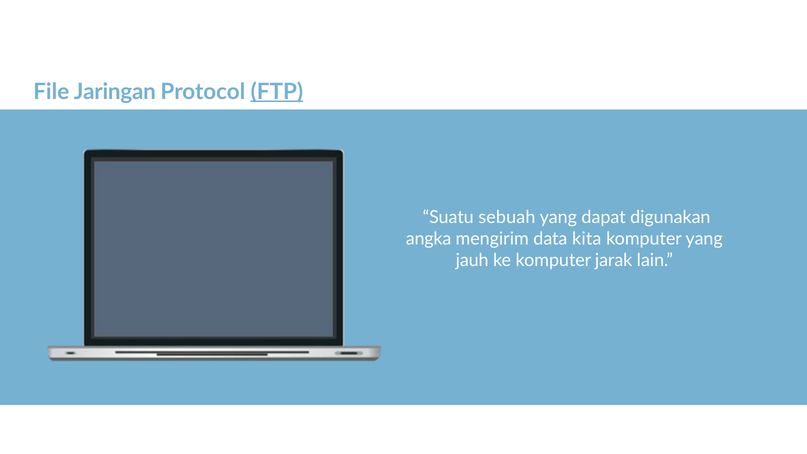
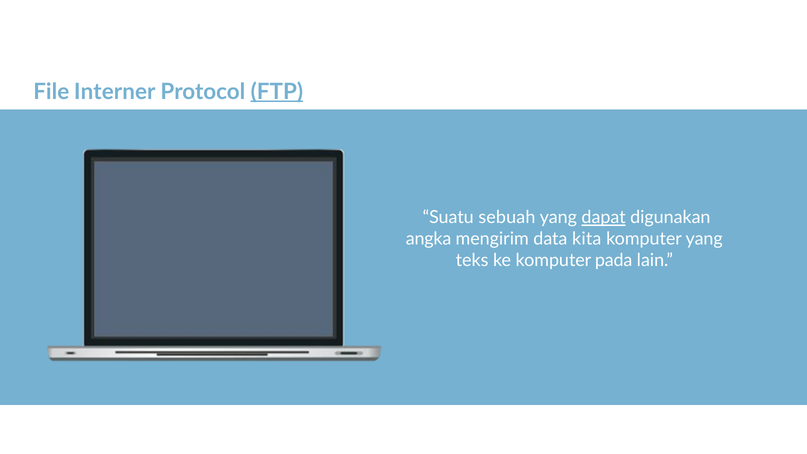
Jaringan: Jaringan -> Interner
dapat underline: none -> present
jauh: jauh -> teks
jarak: jarak -> pada
